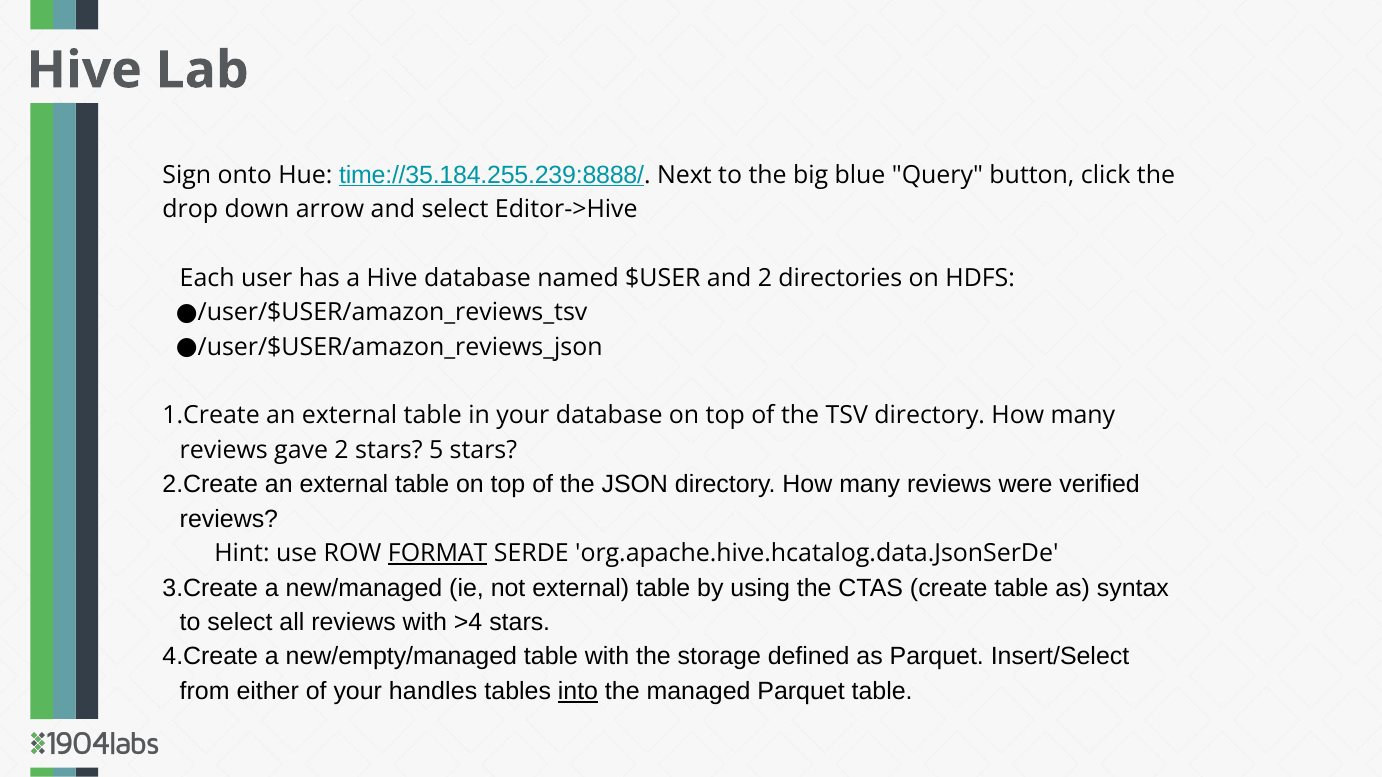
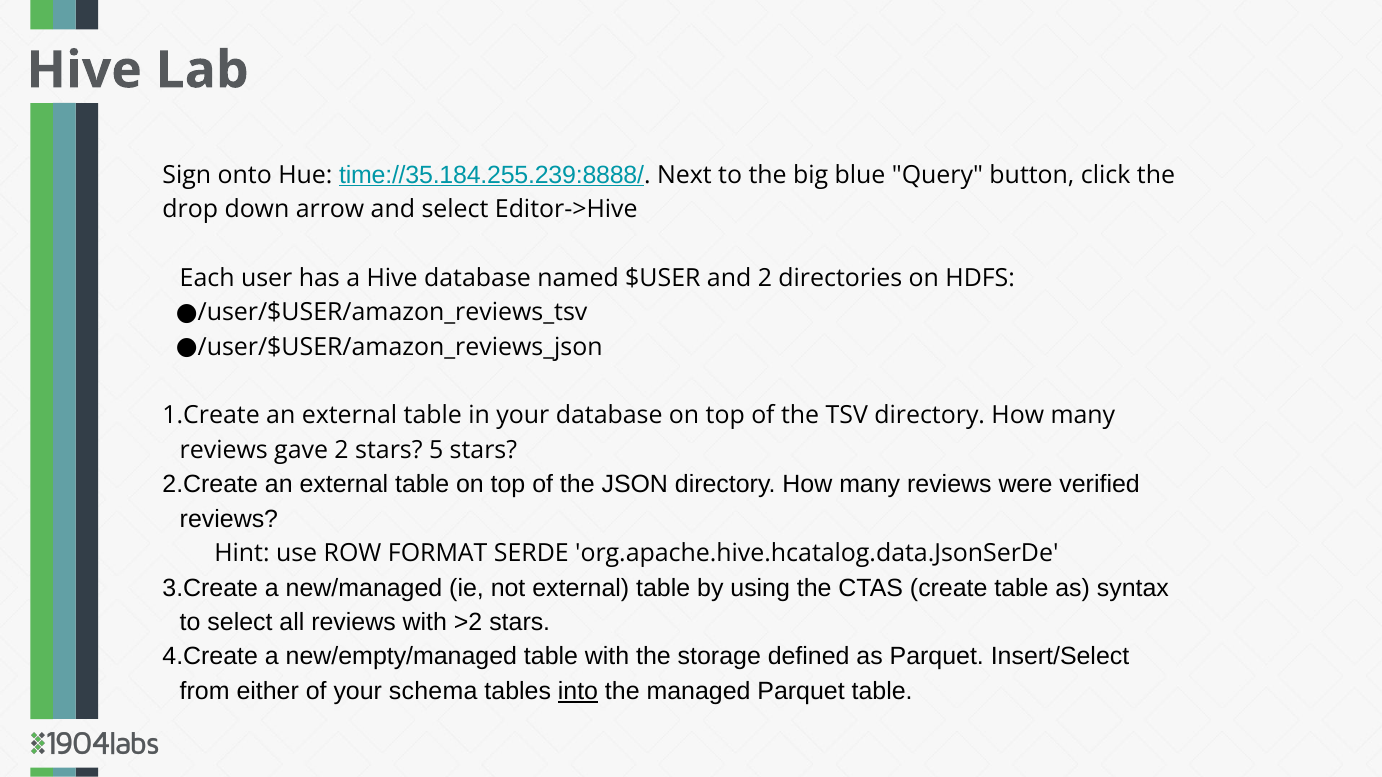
FORMAT underline: present -> none
>4: >4 -> >2
handles: handles -> schema
